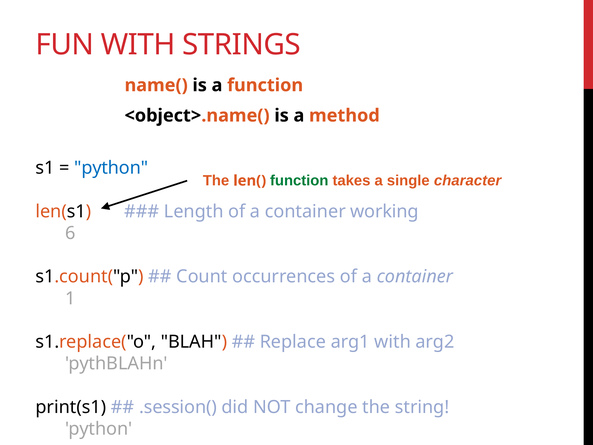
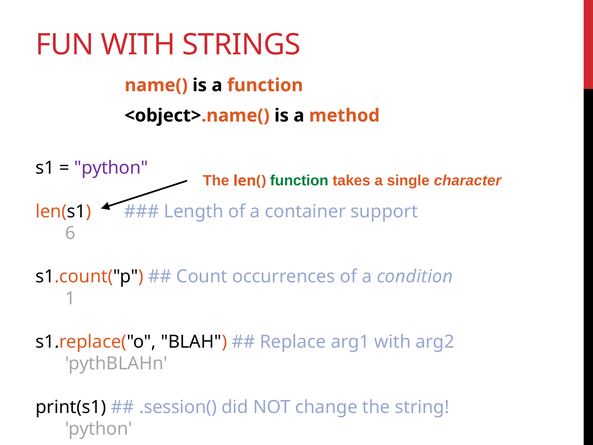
python at (111, 168) colour: blue -> purple
working: working -> support
occurrences of a container: container -> condition
